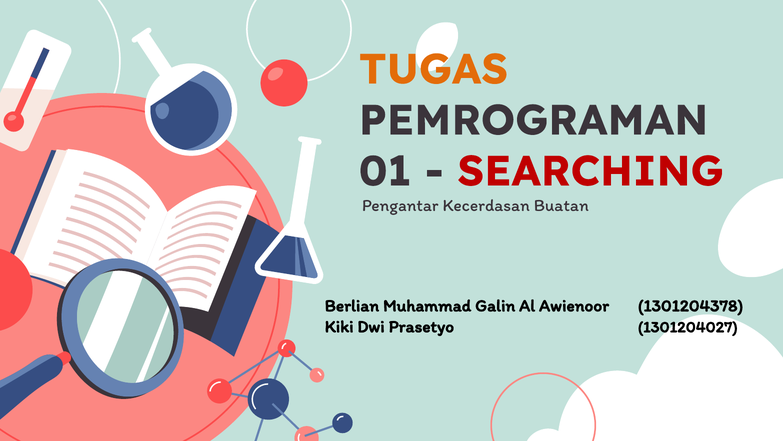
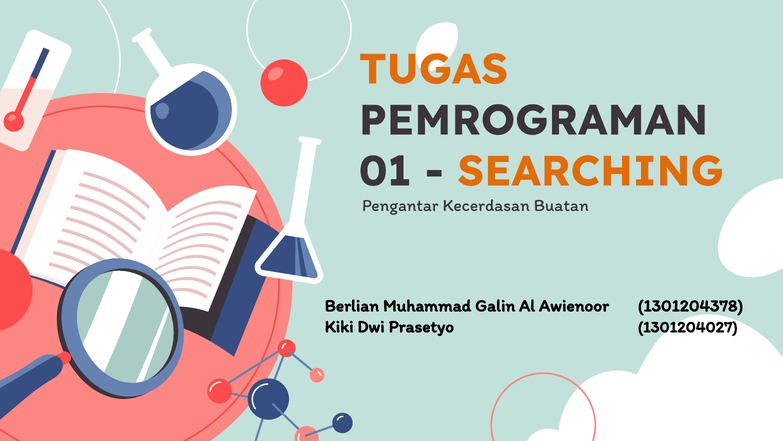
SEARCHING colour: red -> orange
